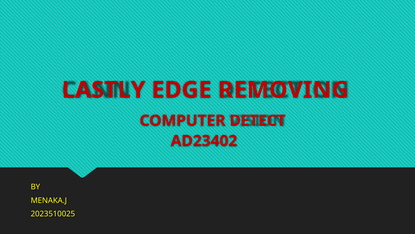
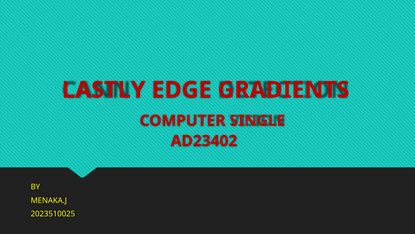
REMOVING: REMOVING -> GRADIENTS
DETECT: DETECT -> SINGLE
